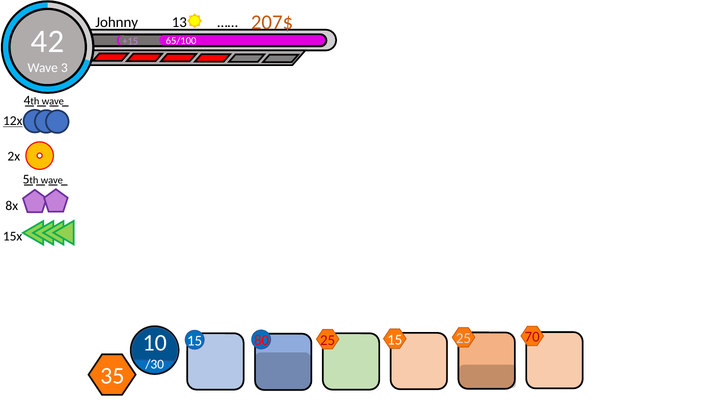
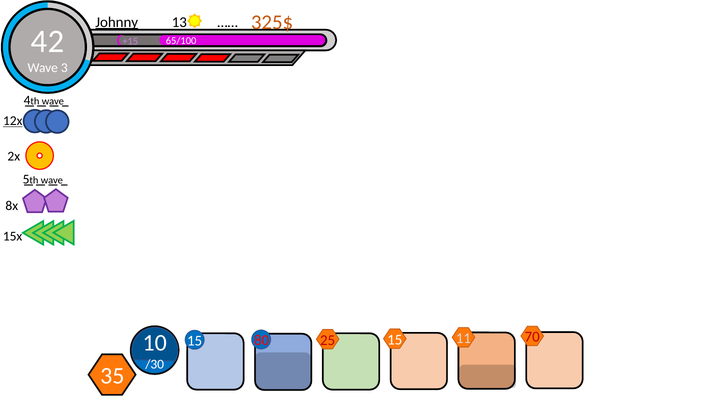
Johnny underline: none -> present
207$: 207$ -> 325$
15 25: 25 -> 11
